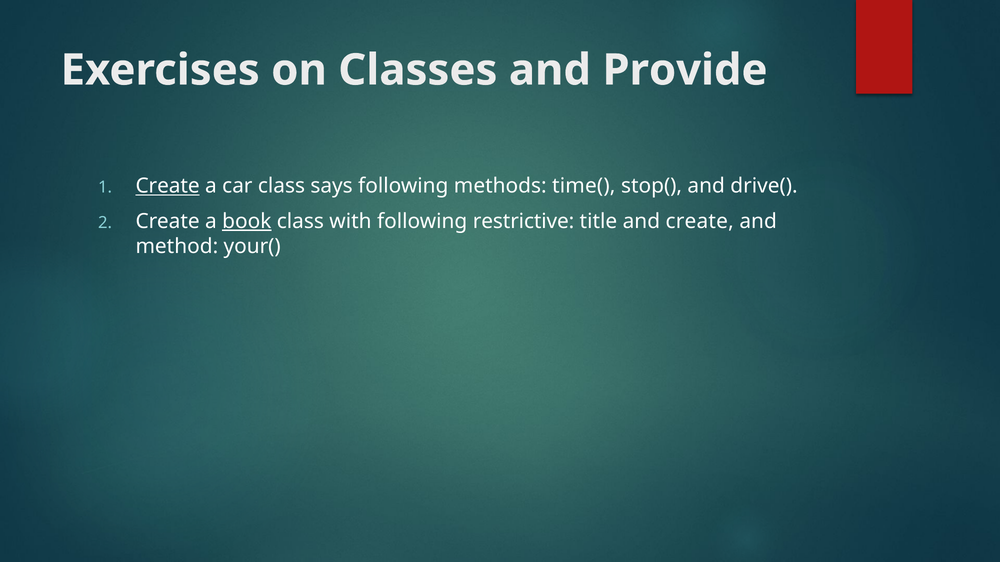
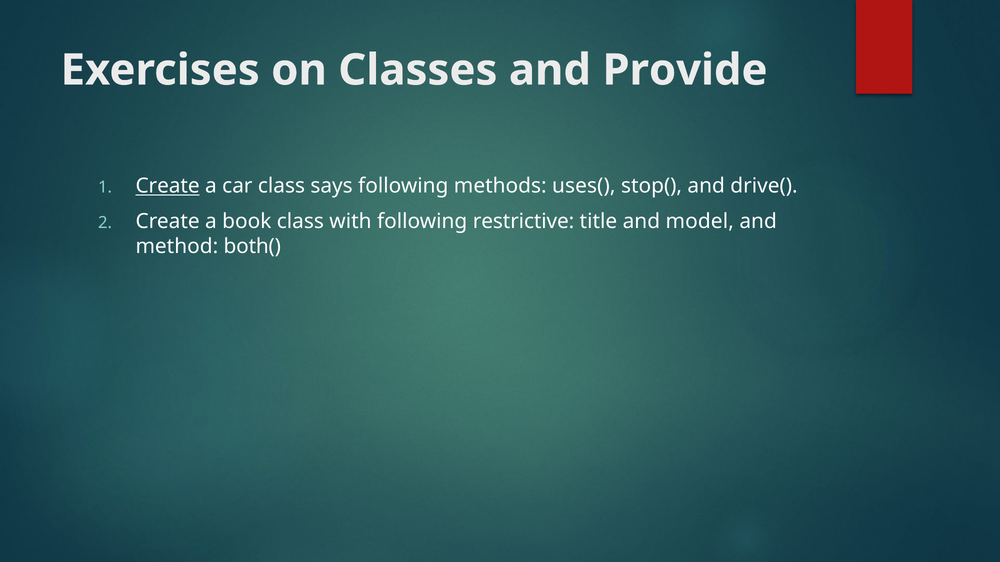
time(: time( -> uses(
book underline: present -> none
and create: create -> model
your(: your( -> both(
